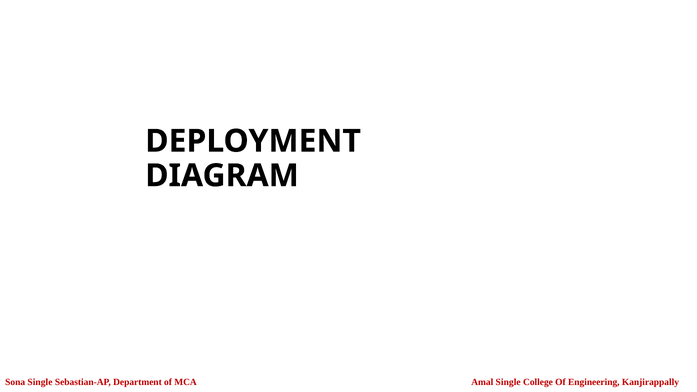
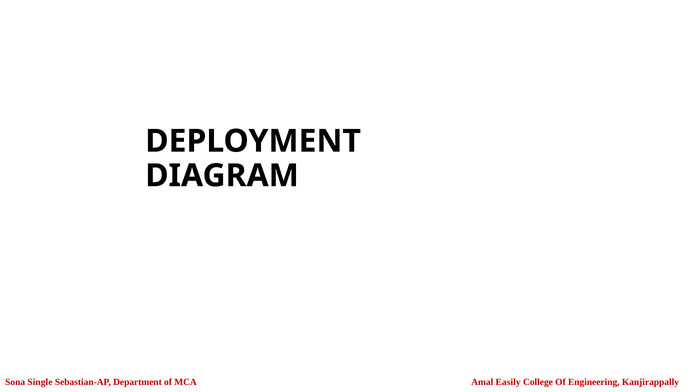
Amal Single: Single -> Easily
